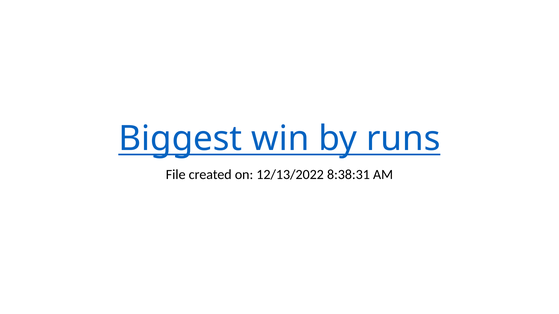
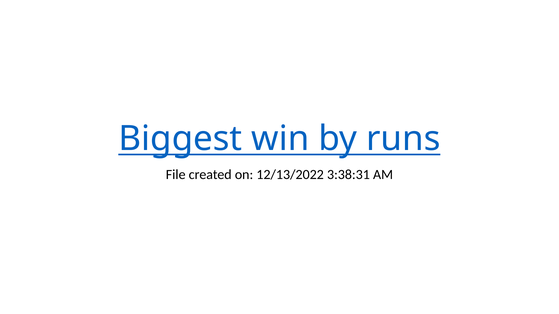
8:38:31: 8:38:31 -> 3:38:31
